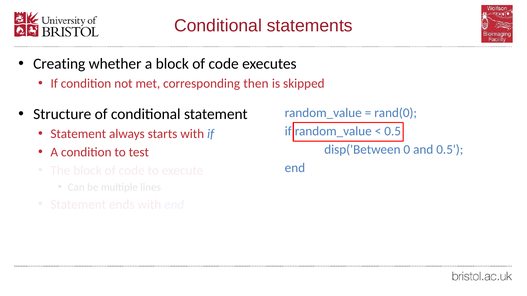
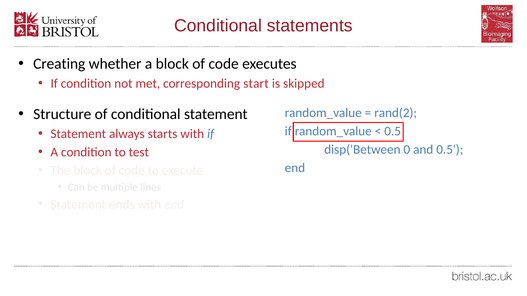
then: then -> start
rand(0: rand(0 -> rand(2
